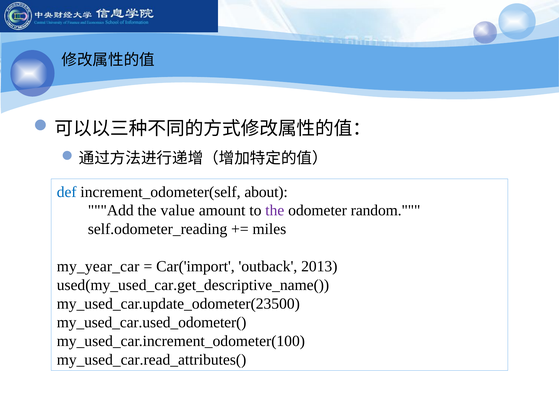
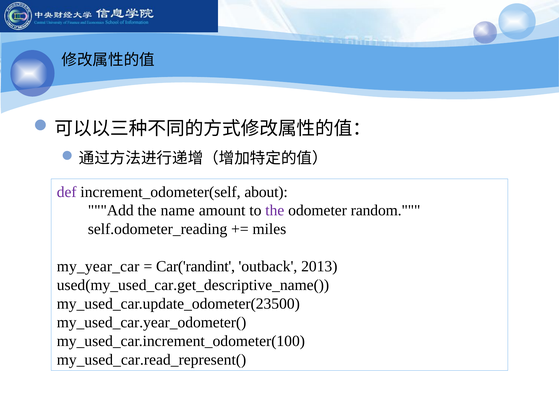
def colour: blue -> purple
value: value -> name
Car('import: Car('import -> Car('randint
my_used_car.used_odometer(: my_used_car.used_odometer( -> my_used_car.year_odometer(
my_used_car.read_attributes(: my_used_car.read_attributes( -> my_used_car.read_represent(
